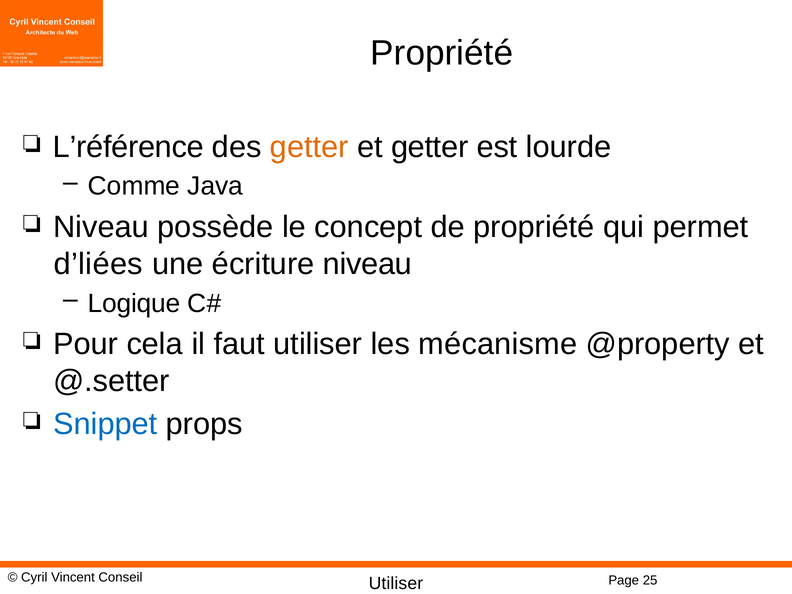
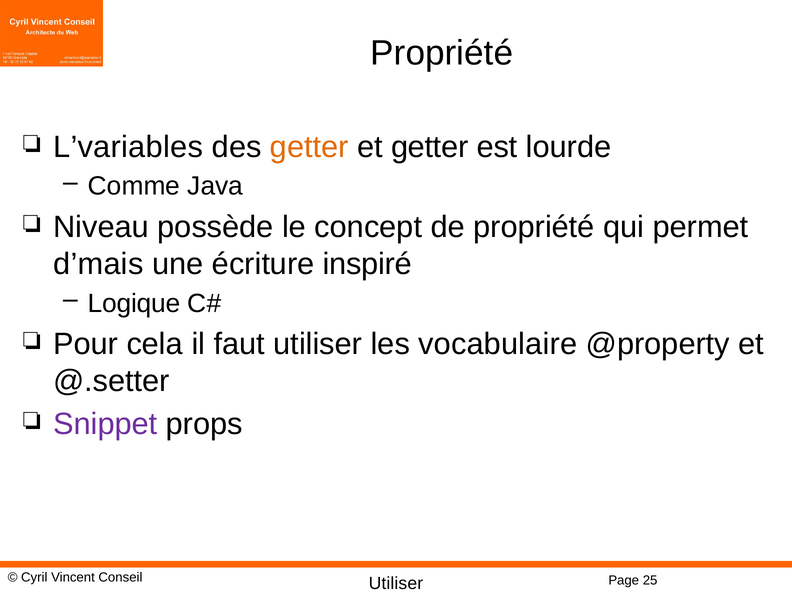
L’référence: L’référence -> L’variables
d’liées: d’liées -> d’mais
écriture niveau: niveau -> inspiré
mécanisme: mécanisme -> vocabulaire
Snippet colour: blue -> purple
